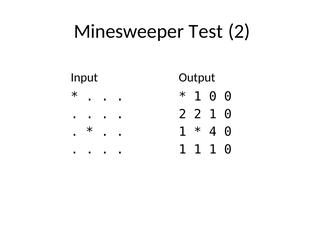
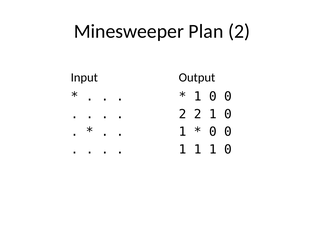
Test: Test -> Plan
4 at (213, 132): 4 -> 0
